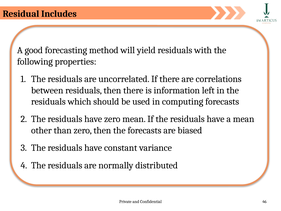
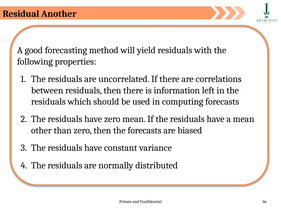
Includes: Includes -> Another
